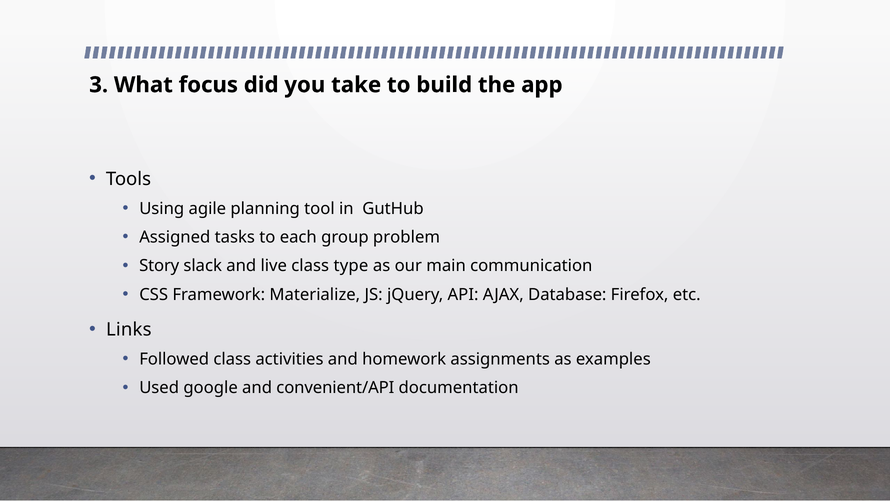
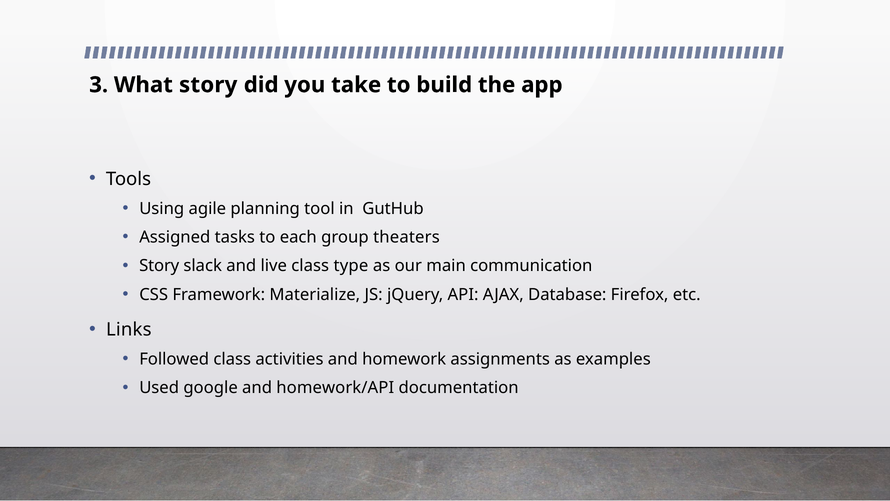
What focus: focus -> story
problem: problem -> theaters
convenient/API: convenient/API -> homework/API
